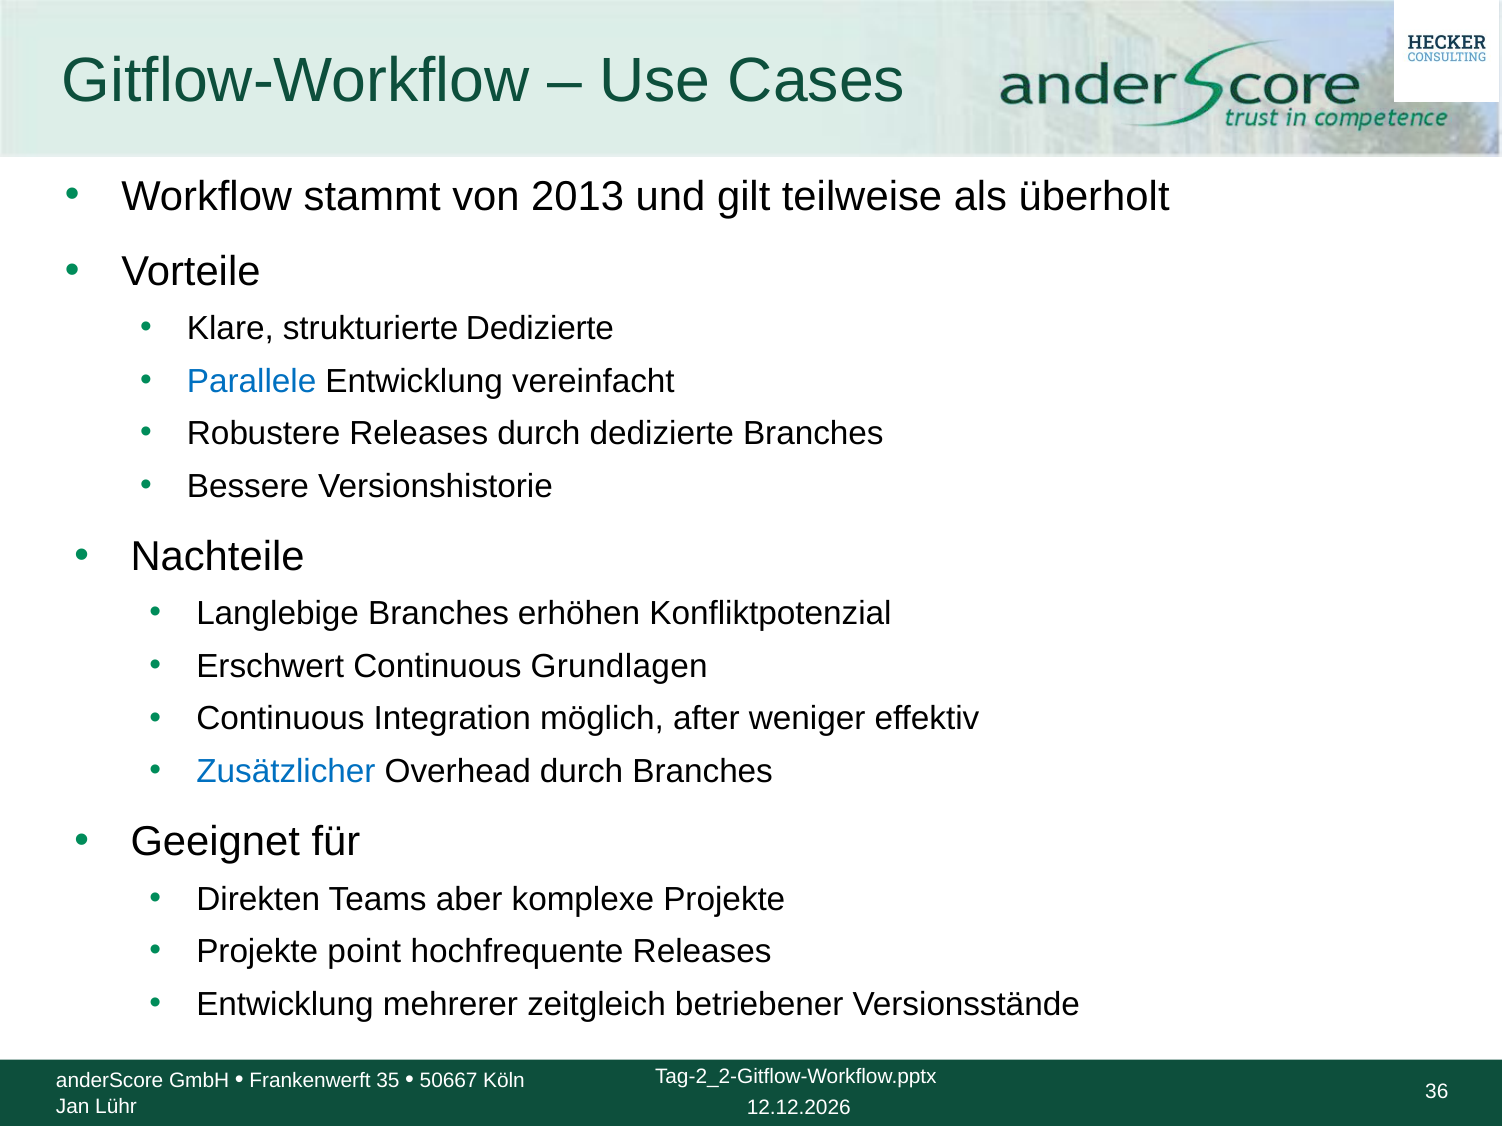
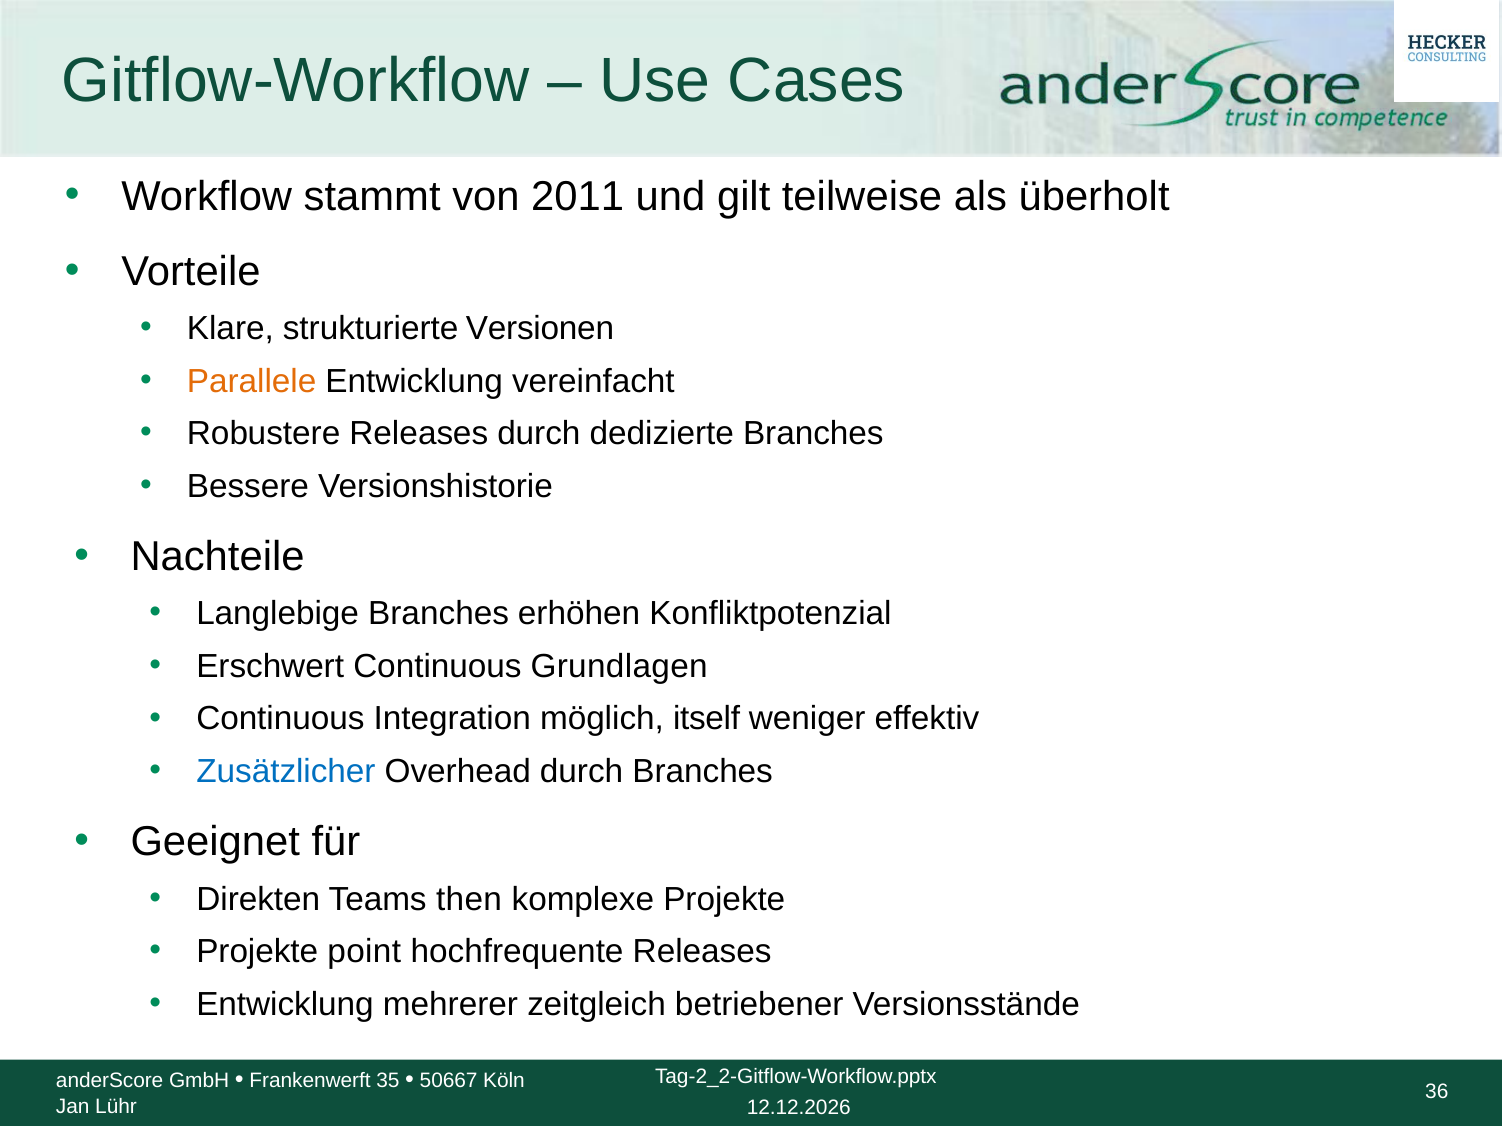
2013: 2013 -> 2011
strukturierte Dedizierte: Dedizierte -> Versionen
Parallele colour: blue -> orange
after: after -> itself
aber: aber -> then
